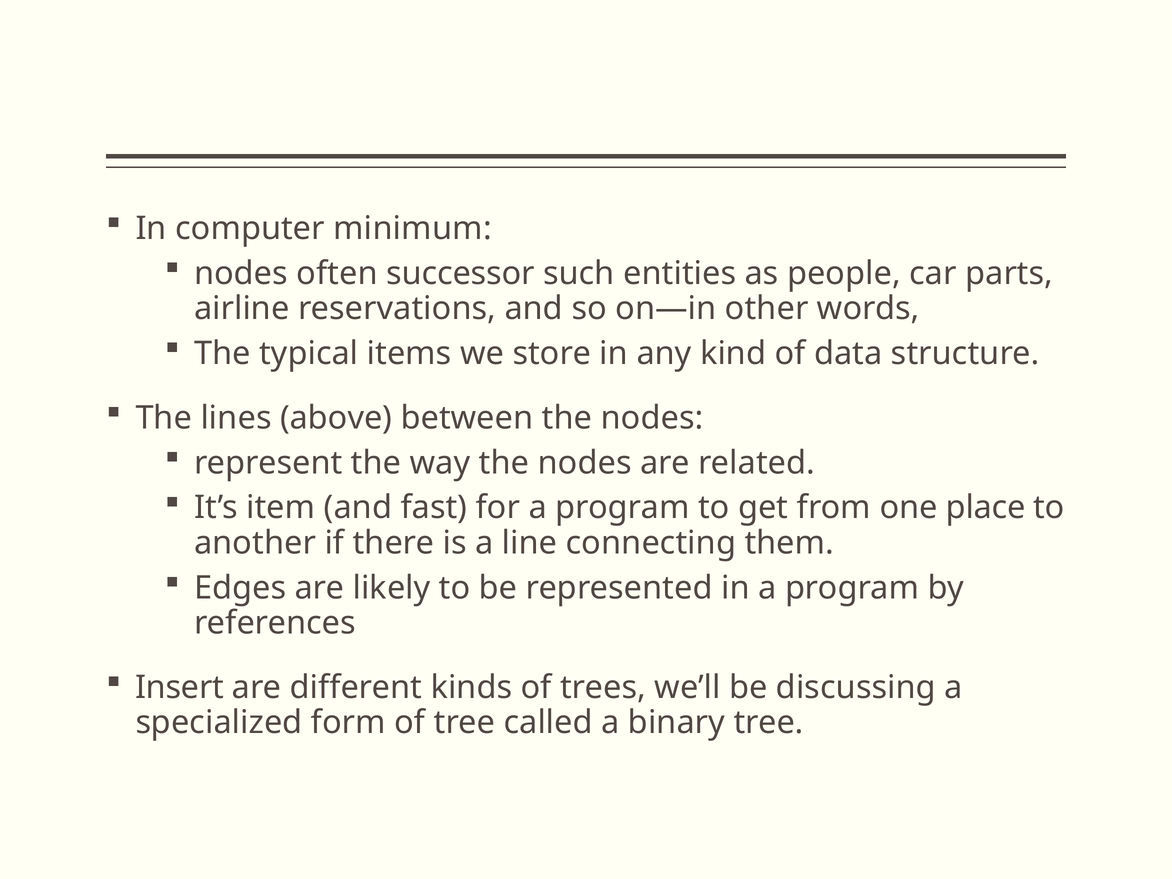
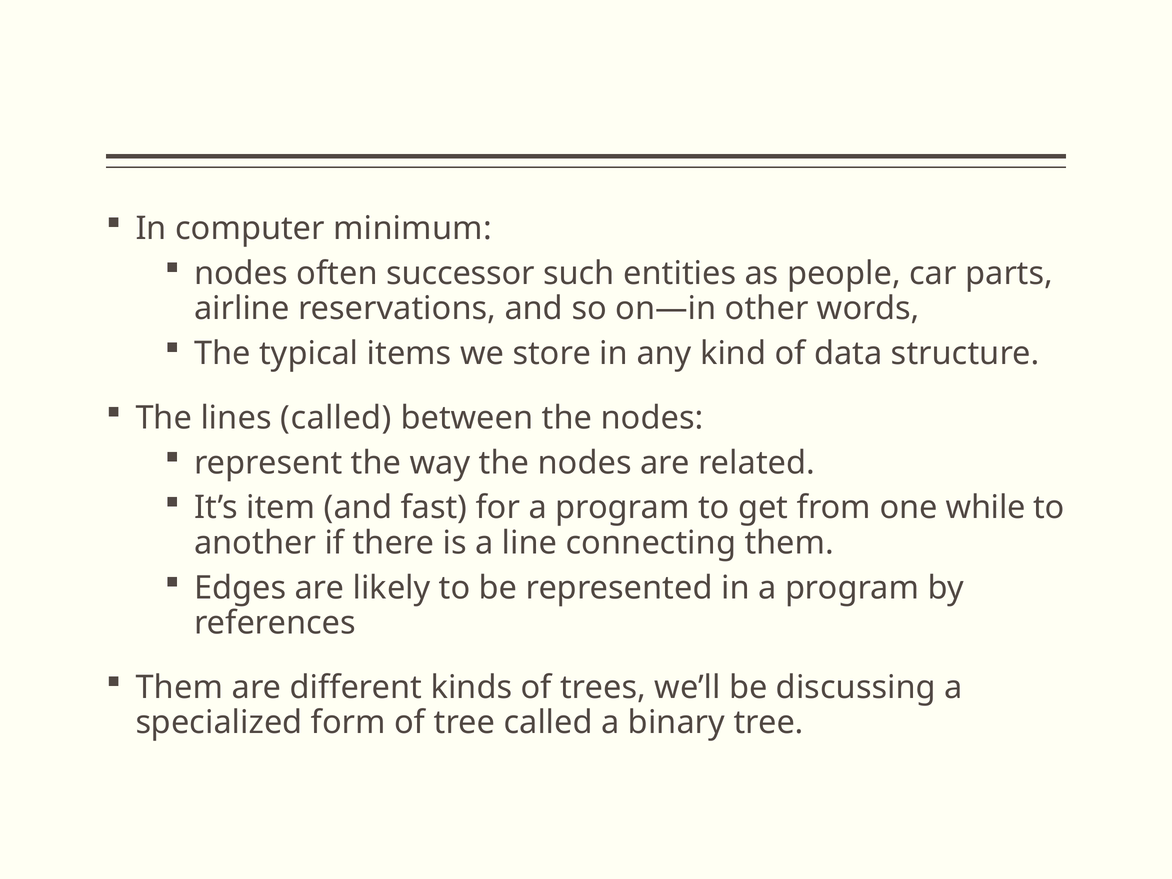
lines above: above -> called
place: place -> while
Insert at (180, 687): Insert -> Them
